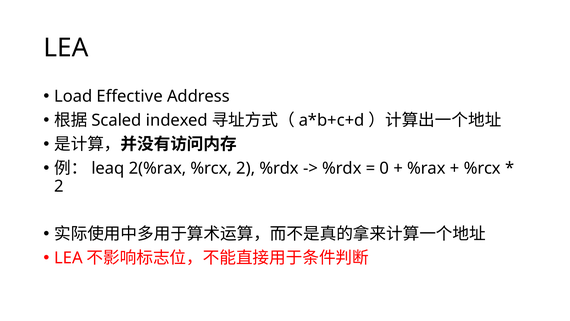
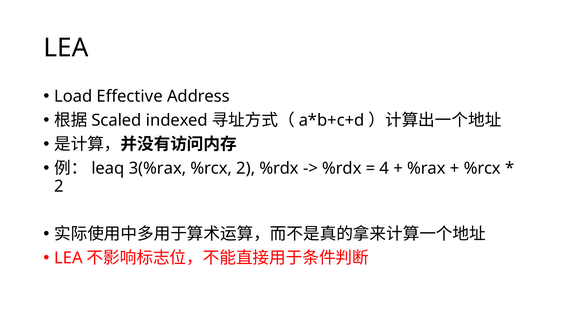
2(%rax: 2(%rax -> 3(%rax
0: 0 -> 4
